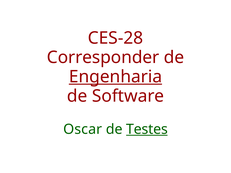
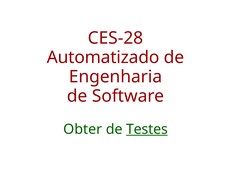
Corresponder: Corresponder -> Automatizado
Engenharia underline: present -> none
Oscar: Oscar -> Obter
